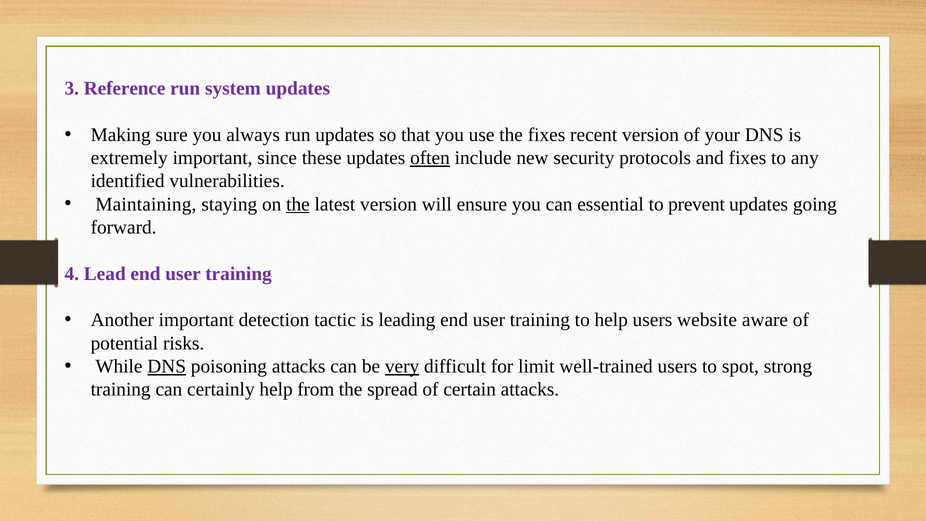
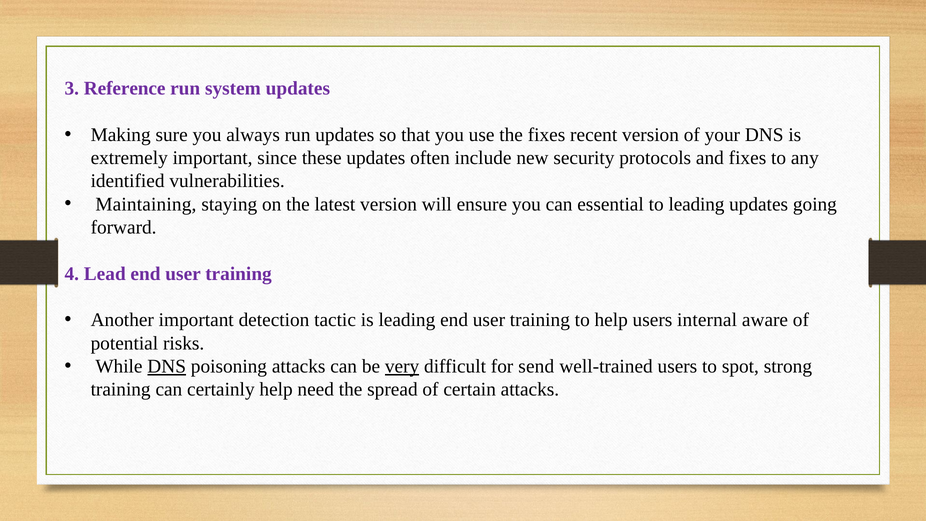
often underline: present -> none
the at (298, 204) underline: present -> none
to prevent: prevent -> leading
website: website -> internal
limit: limit -> send
from: from -> need
